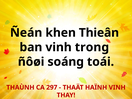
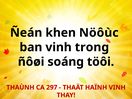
Thieân: Thieân -> Nöôùc
toái: toái -> töôi
